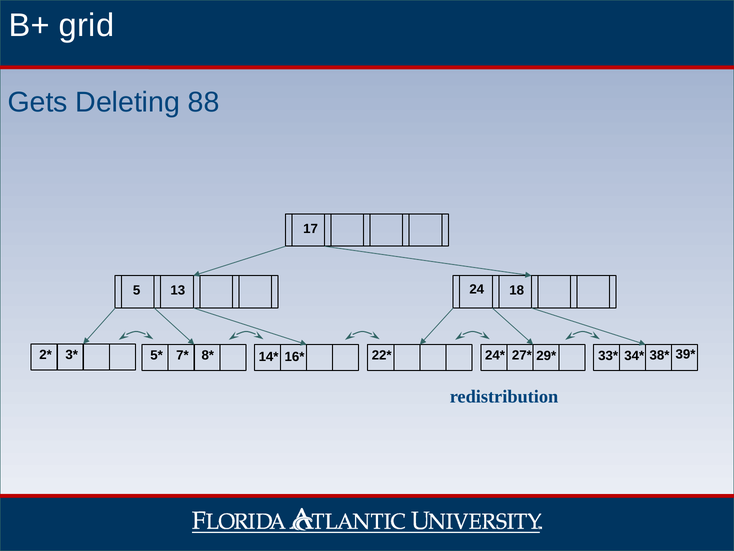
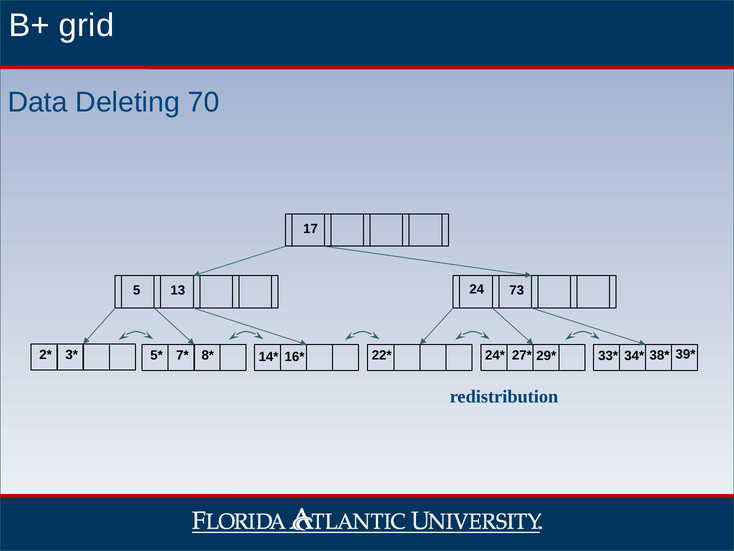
Gets: Gets -> Data
88: 88 -> 70
18: 18 -> 73
